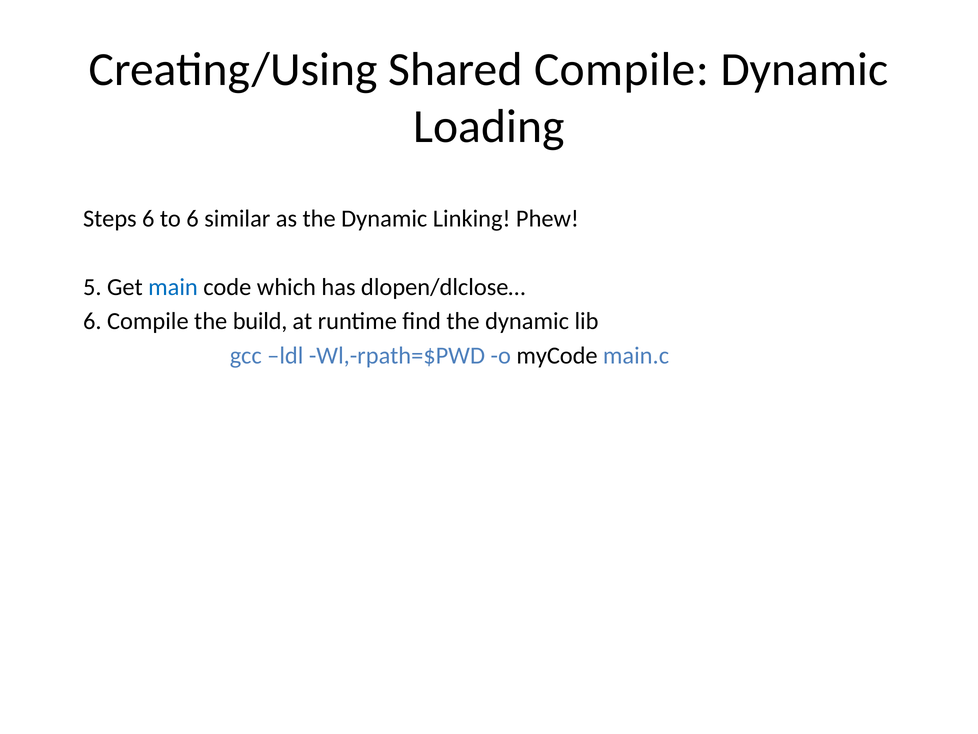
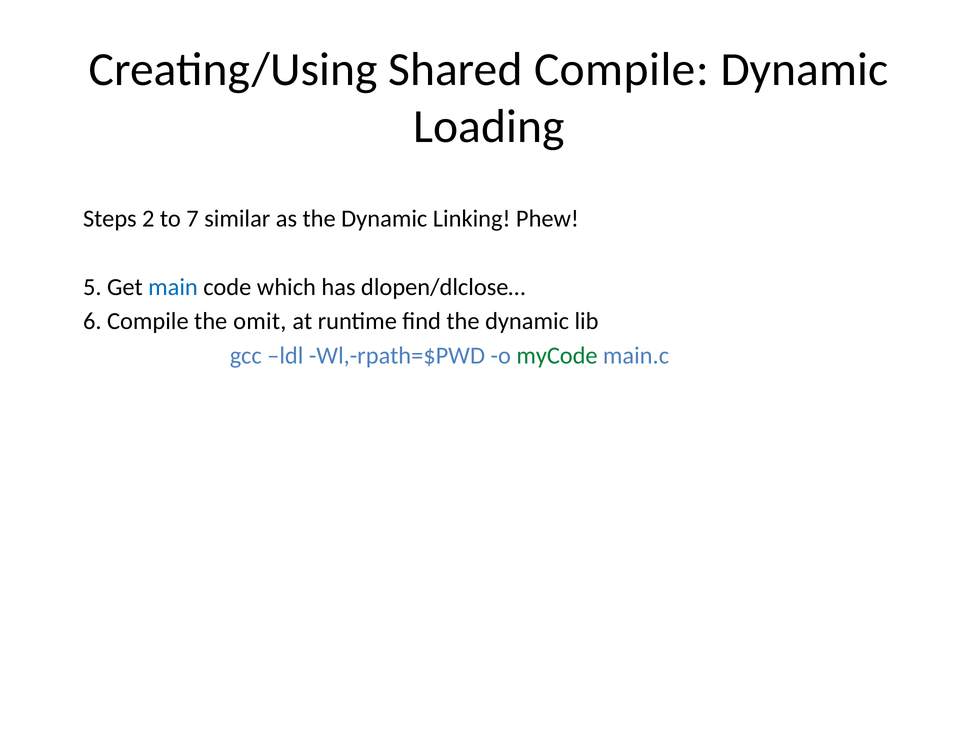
Steps 6: 6 -> 2
to 6: 6 -> 7
build: build -> omit
myCode colour: black -> green
